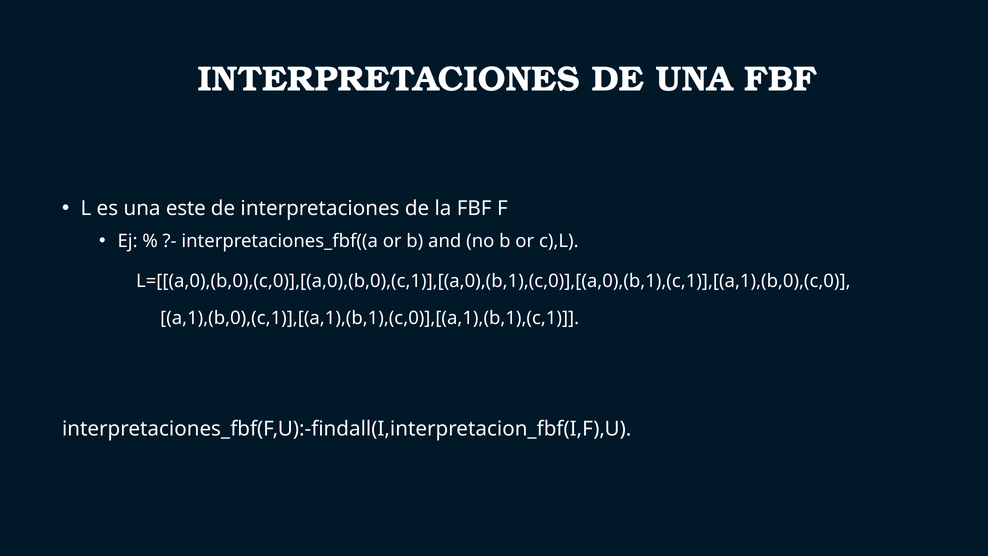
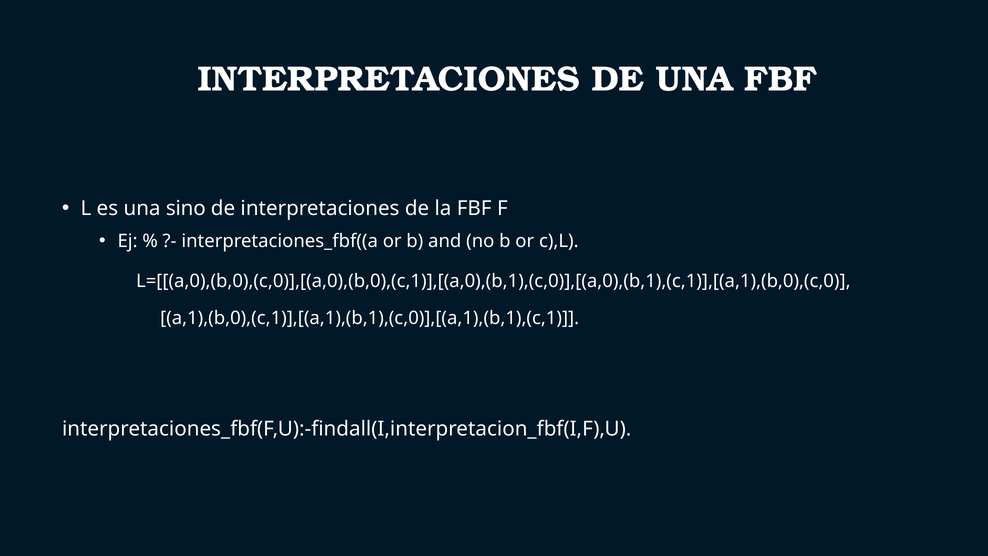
este: este -> sino
